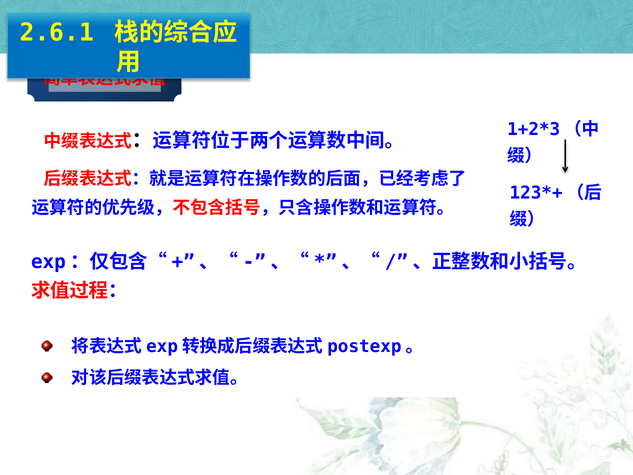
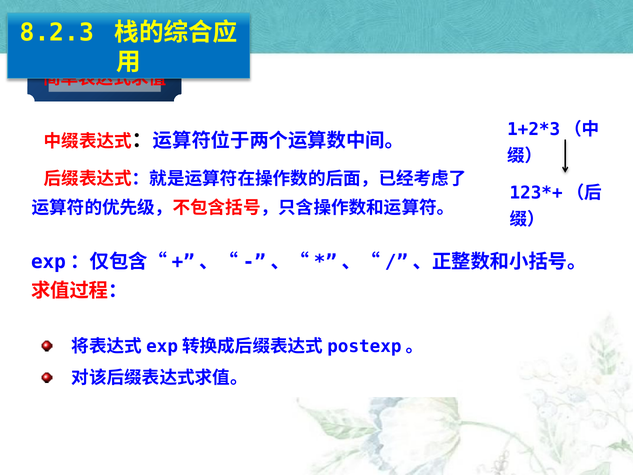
2.6.1: 2.6.1 -> 8.2.3
